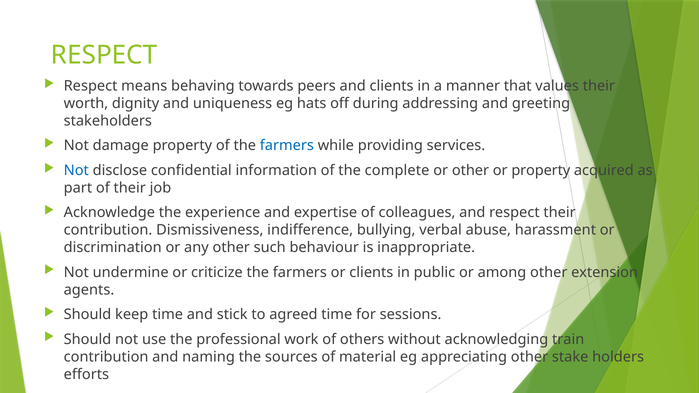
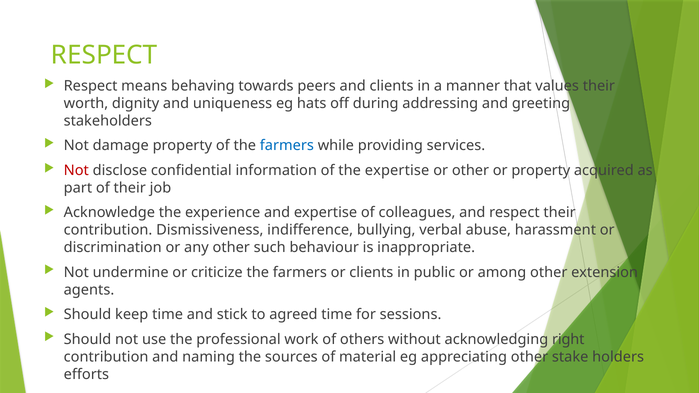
Not at (76, 170) colour: blue -> red
the complete: complete -> expertise
train: train -> right
